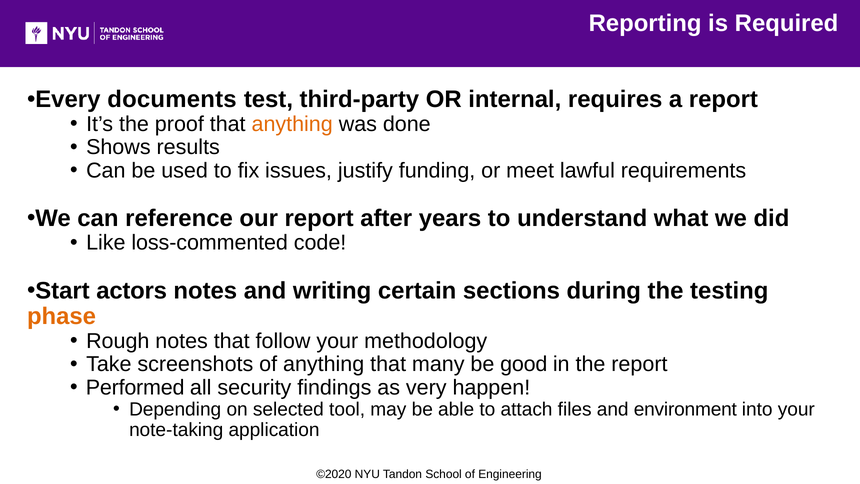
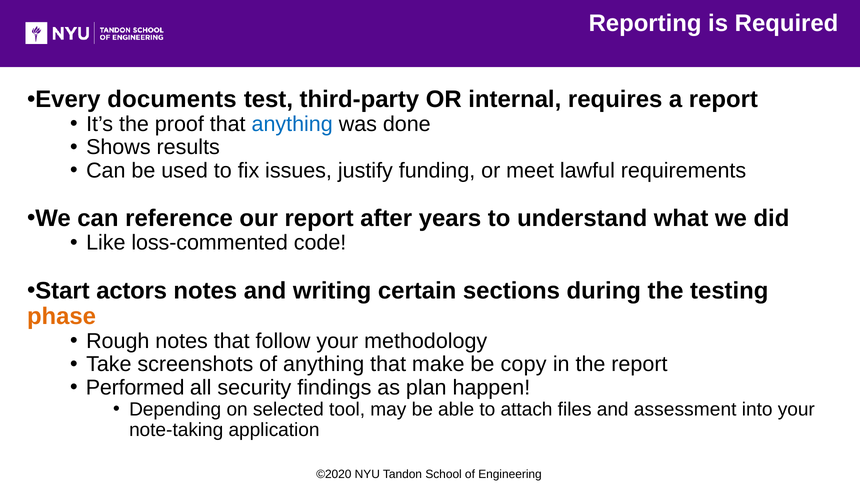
anything at (292, 124) colour: orange -> blue
many: many -> make
good: good -> copy
very: very -> plan
environment: environment -> assessment
